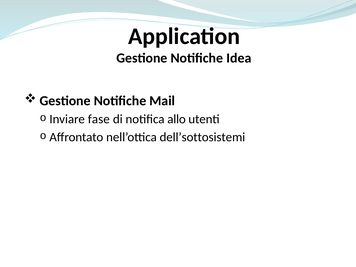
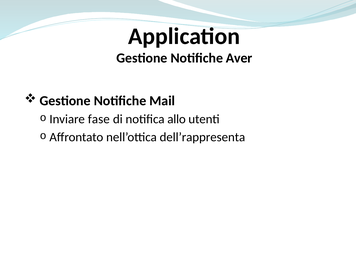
Idea: Idea -> Aver
dell’sottosistemi: dell’sottosistemi -> dell’rappresenta
